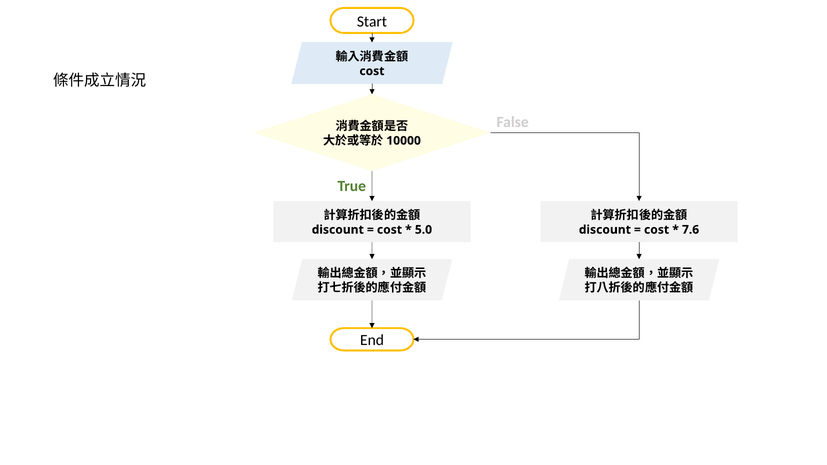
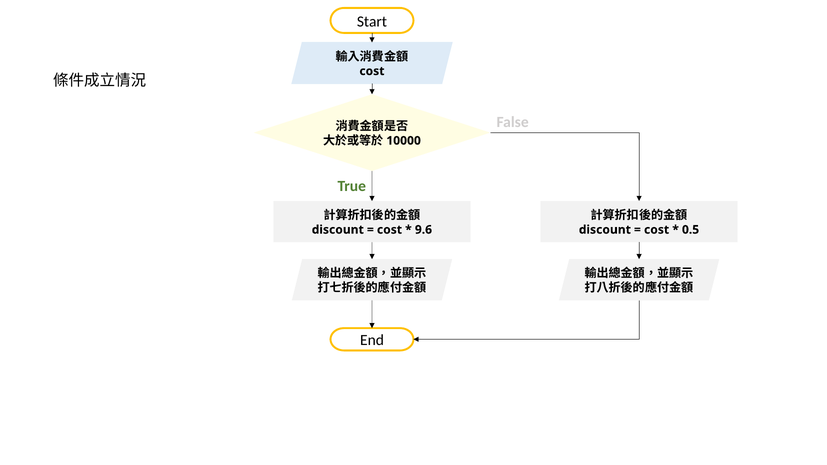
5.0: 5.0 -> 9.6
7.6: 7.6 -> 0.5
